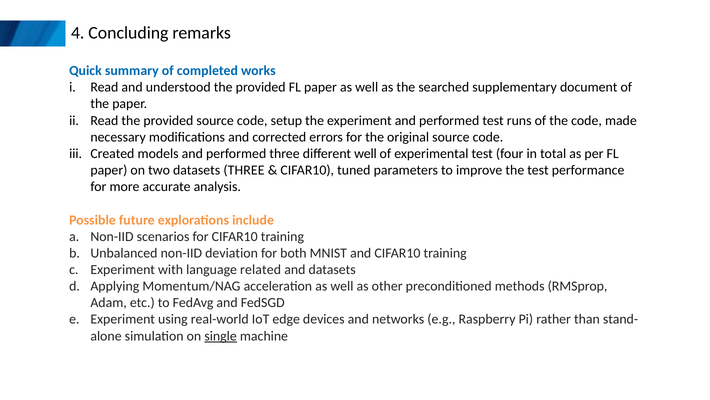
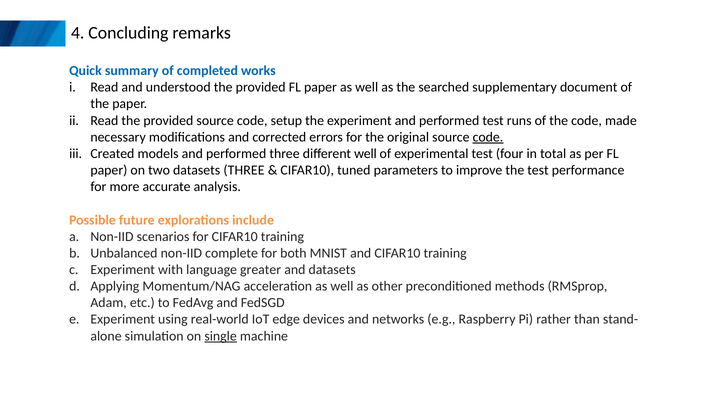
code at (488, 137) underline: none -> present
deviation: deviation -> complete
related: related -> greater
